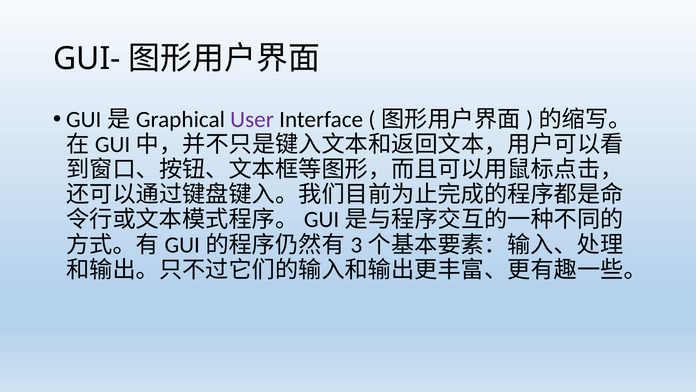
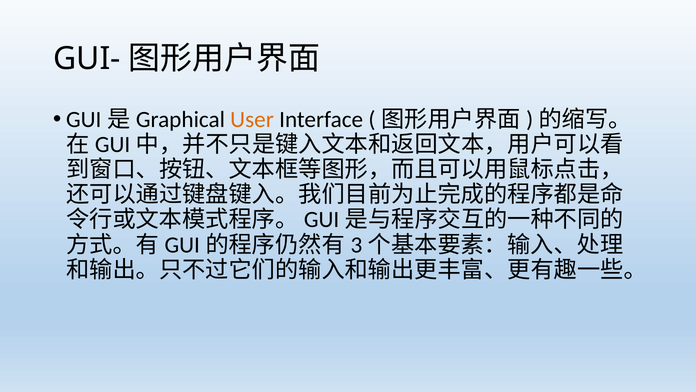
User colour: purple -> orange
